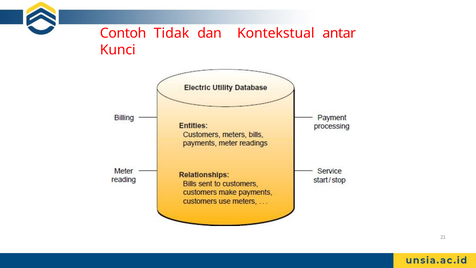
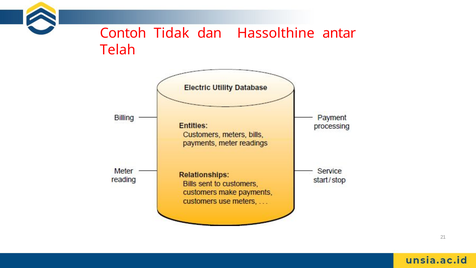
Kontekstual: Kontekstual -> Hassolthine
Kunci: Kunci -> Telah
